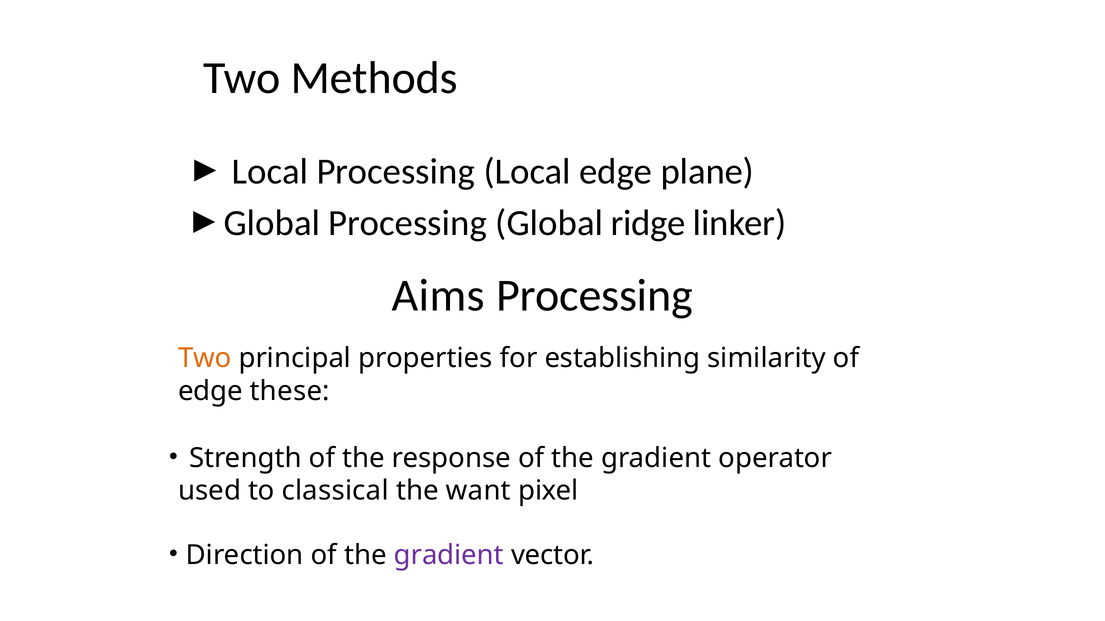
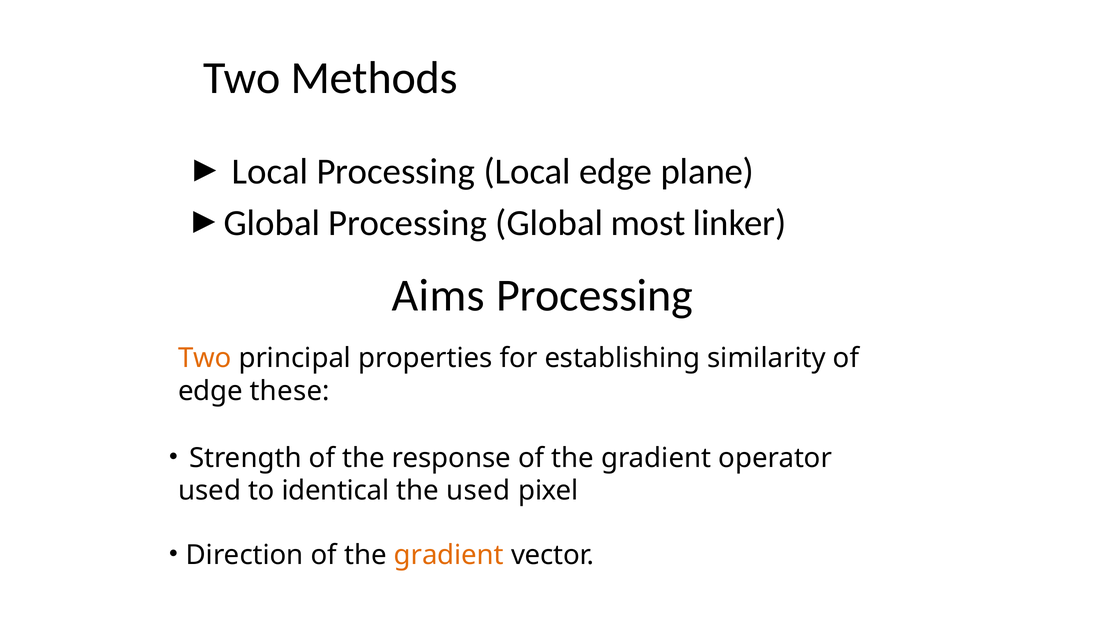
ridge: ridge -> most
classical: classical -> identical
the want: want -> used
gradient at (449, 556) colour: purple -> orange
